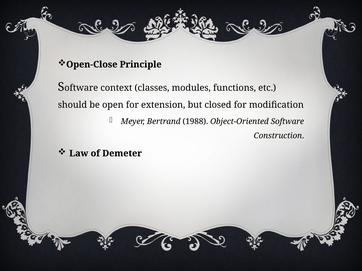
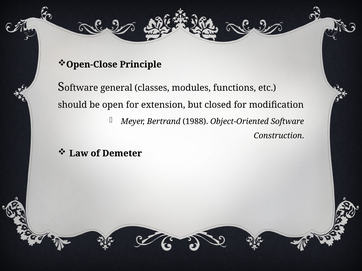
context: context -> general
